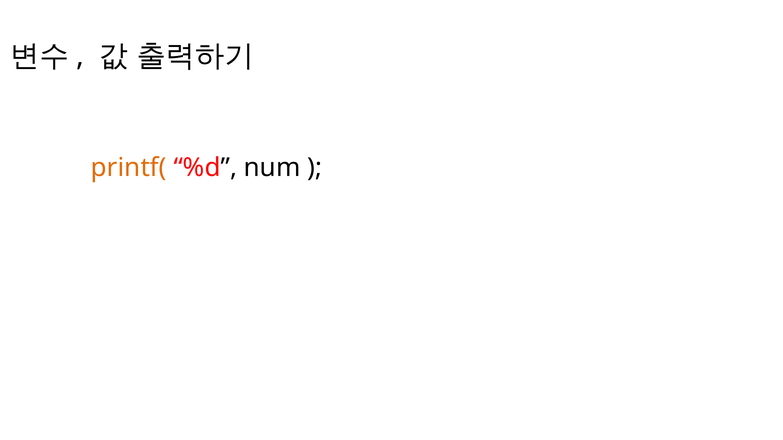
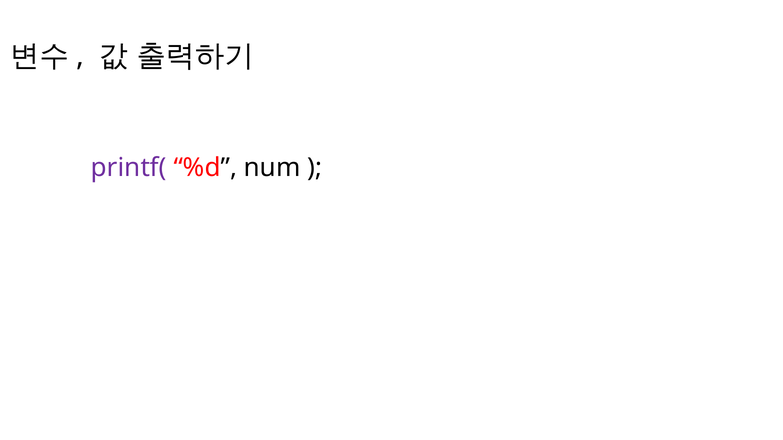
printf( colour: orange -> purple
